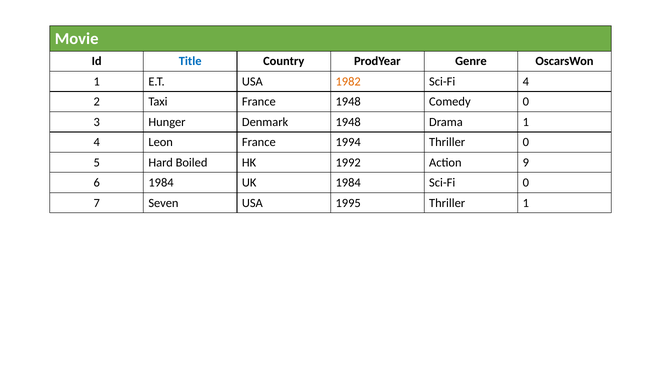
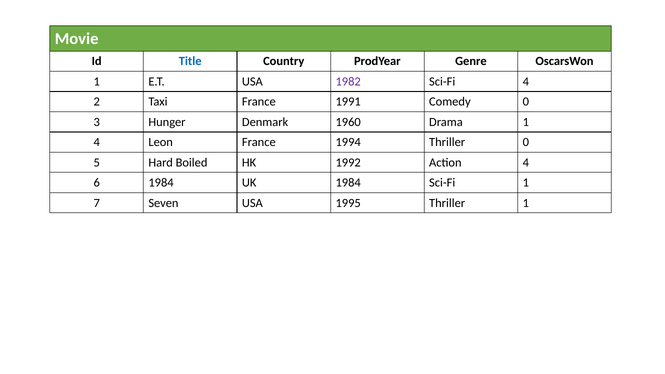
1982 colour: orange -> purple
France 1948: 1948 -> 1991
Denmark 1948: 1948 -> 1960
Action 9: 9 -> 4
Sci-Fi 0: 0 -> 1
